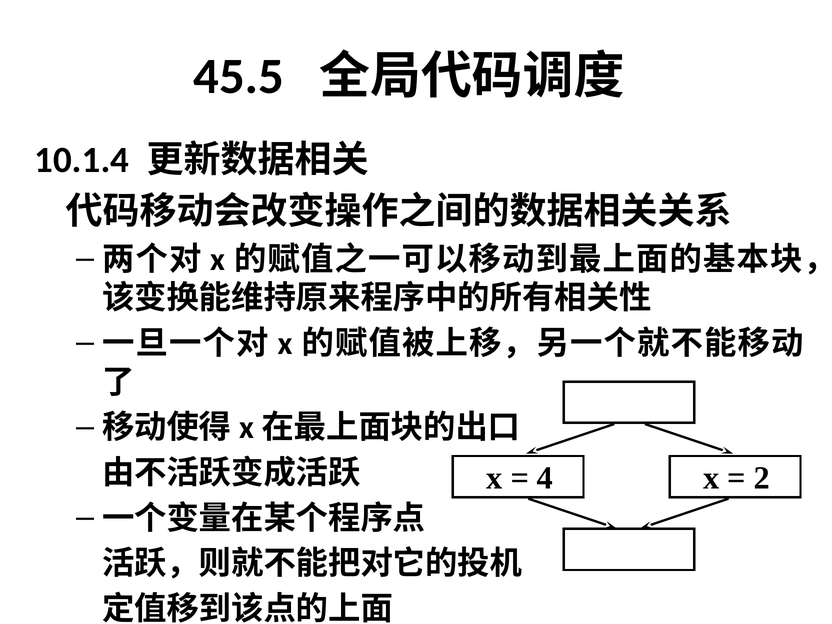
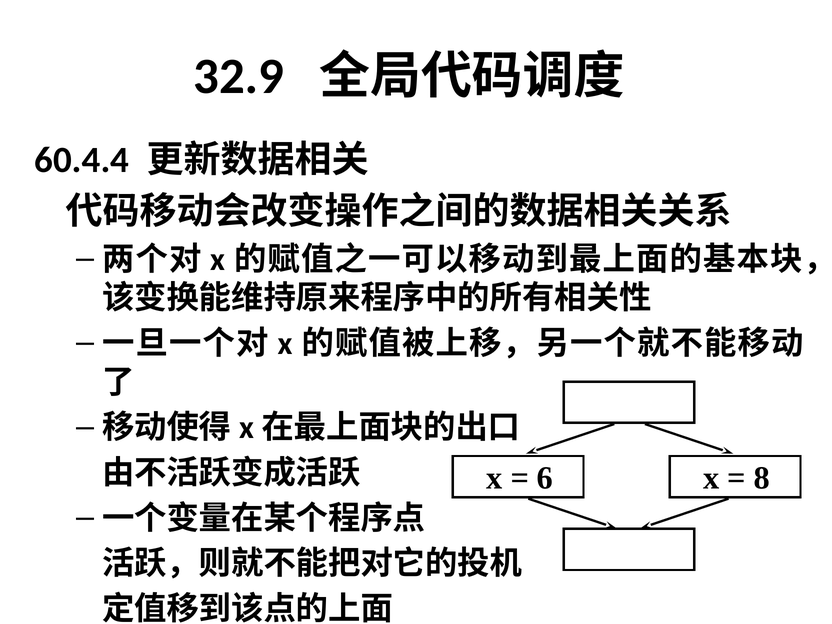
45.5: 45.5 -> 32.9
10.1.4: 10.1.4 -> 60.4.4
4: 4 -> 6
2: 2 -> 8
